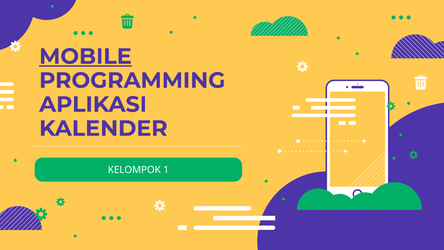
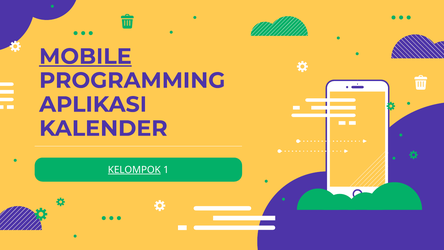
KELOMPOK underline: none -> present
